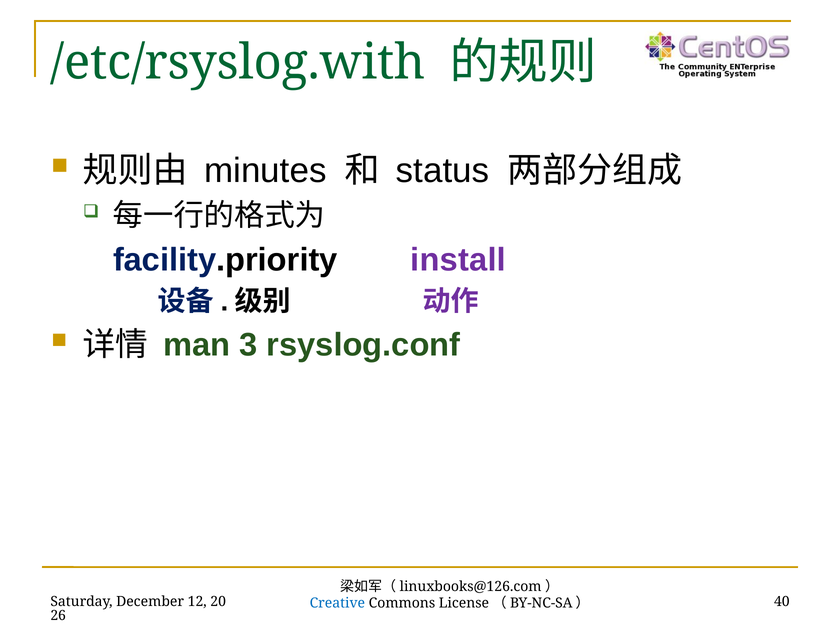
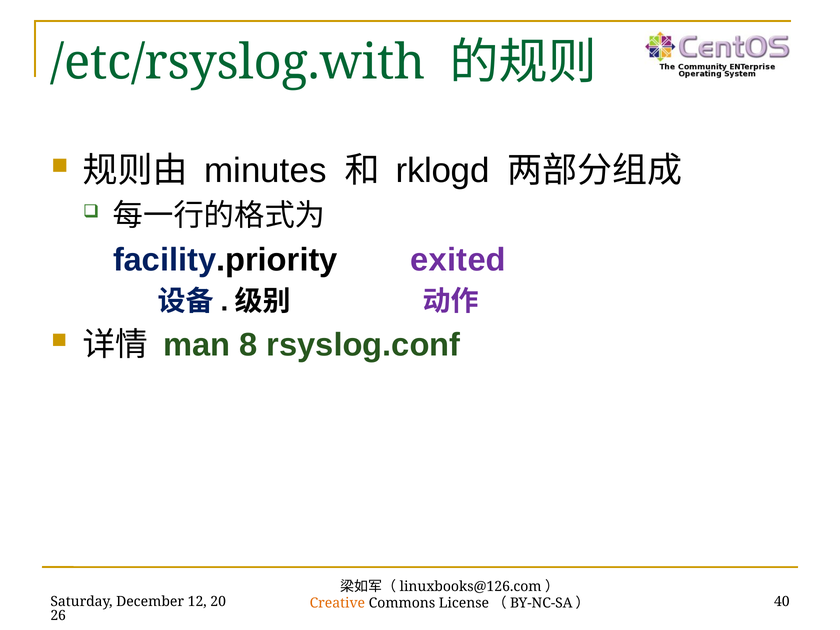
status: status -> rklogd
install: install -> exited
3: 3 -> 8
Creative colour: blue -> orange
